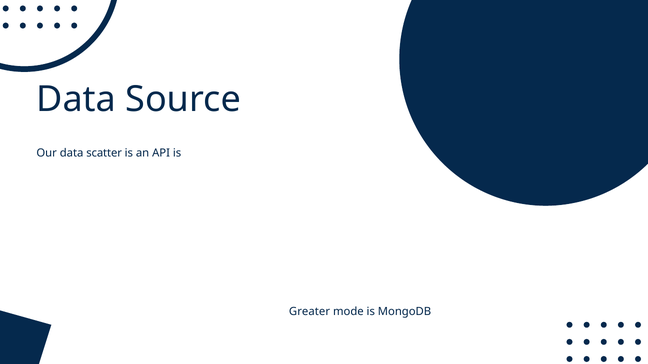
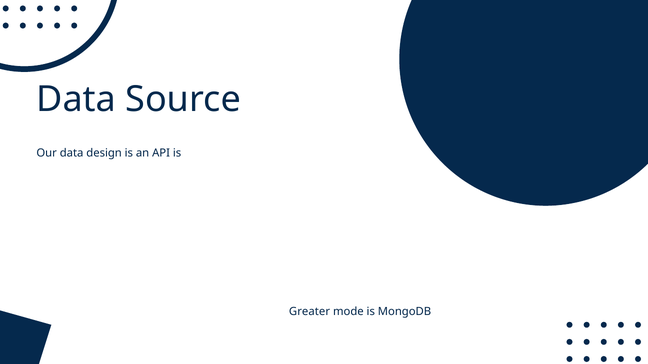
scatter: scatter -> design
